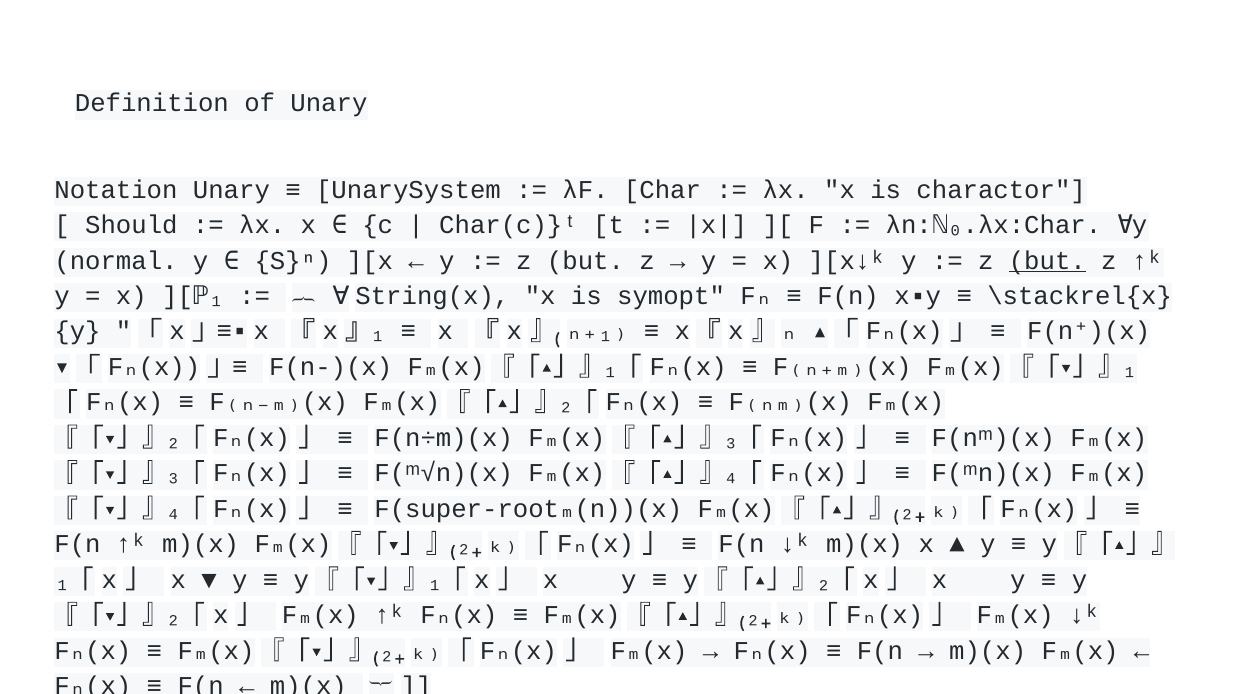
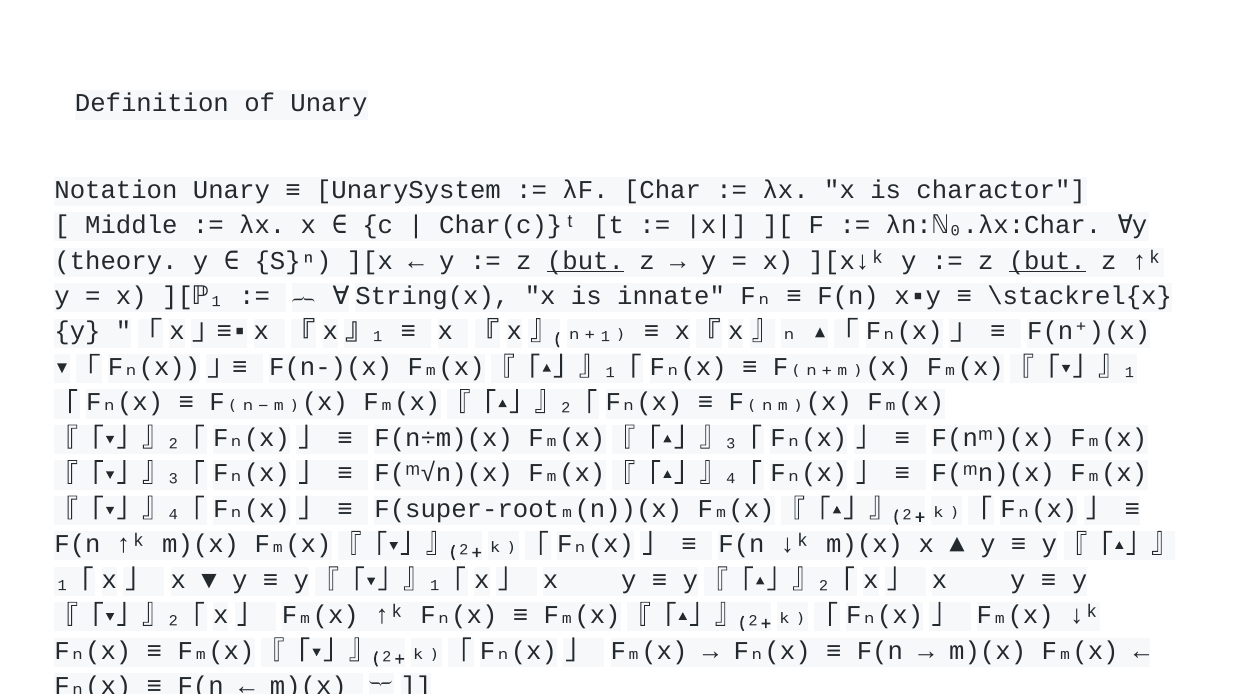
Should: Should -> Middle
normal: normal -> theory
but at (585, 260) underline: none -> present
symopt: symopt -> innate
